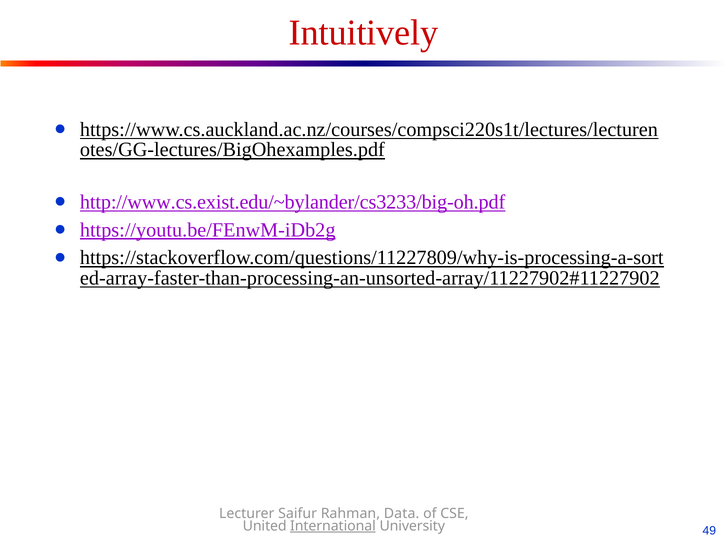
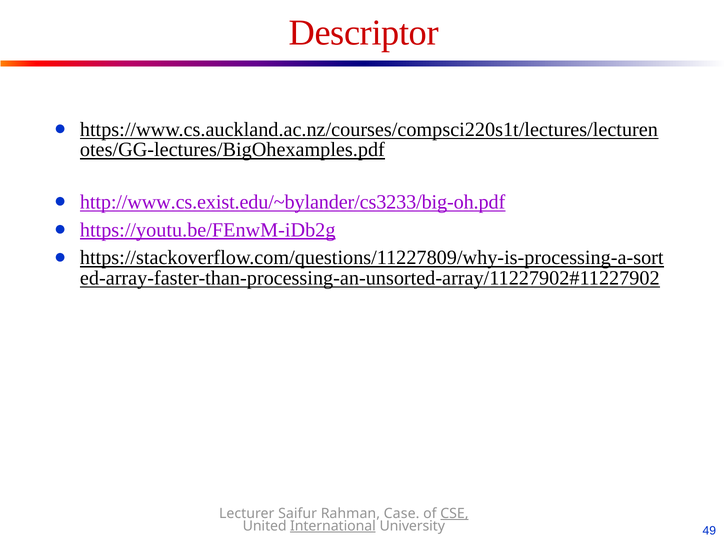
Intuitively: Intuitively -> Descriptor
Data: Data -> Case
CSE underline: none -> present
